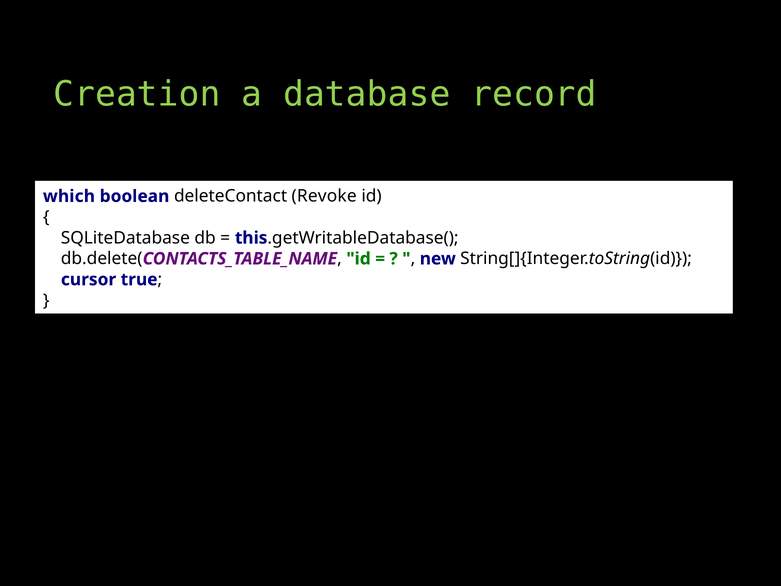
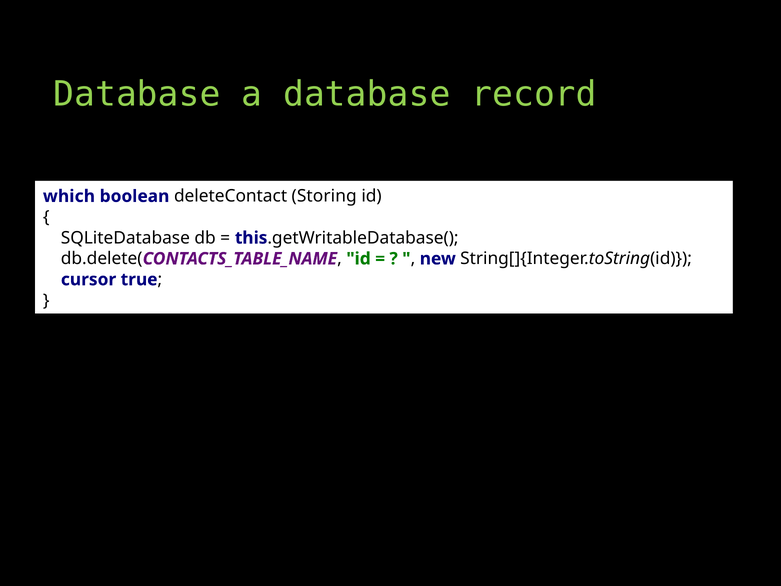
Creation at (137, 94): Creation -> Database
Revoke: Revoke -> Storing
